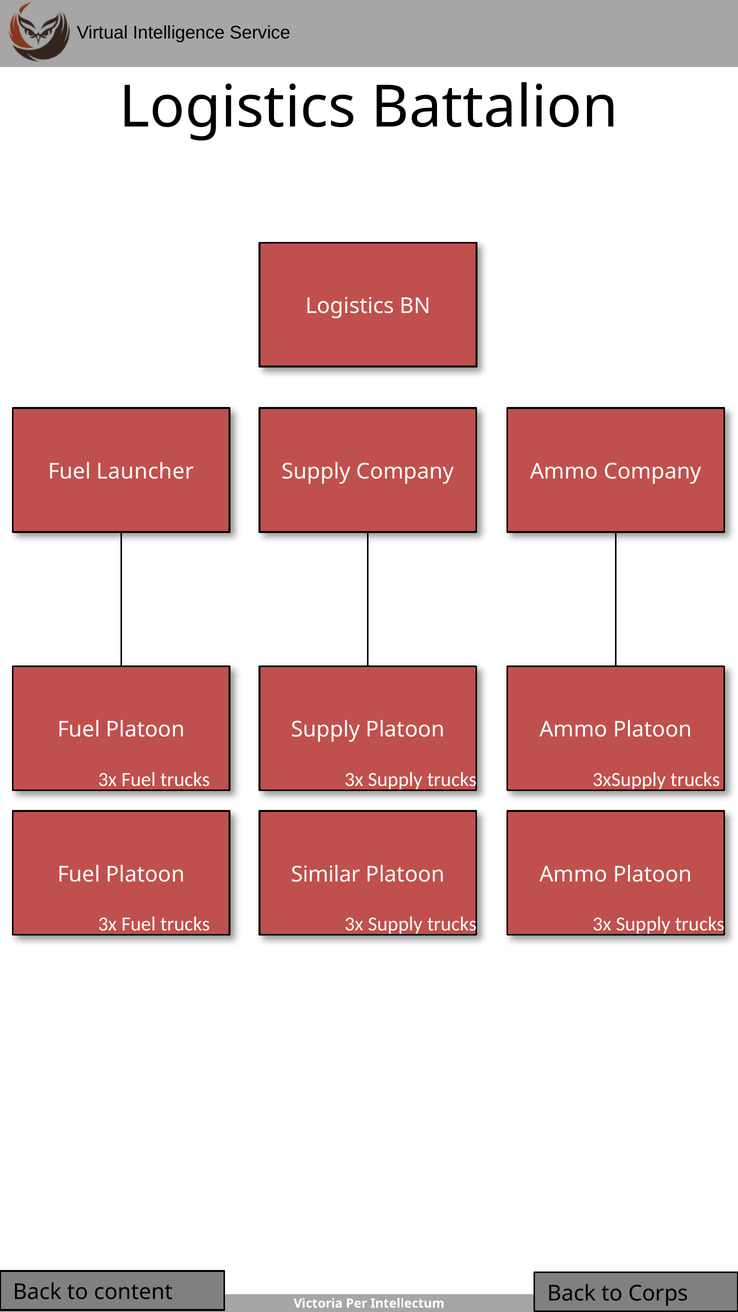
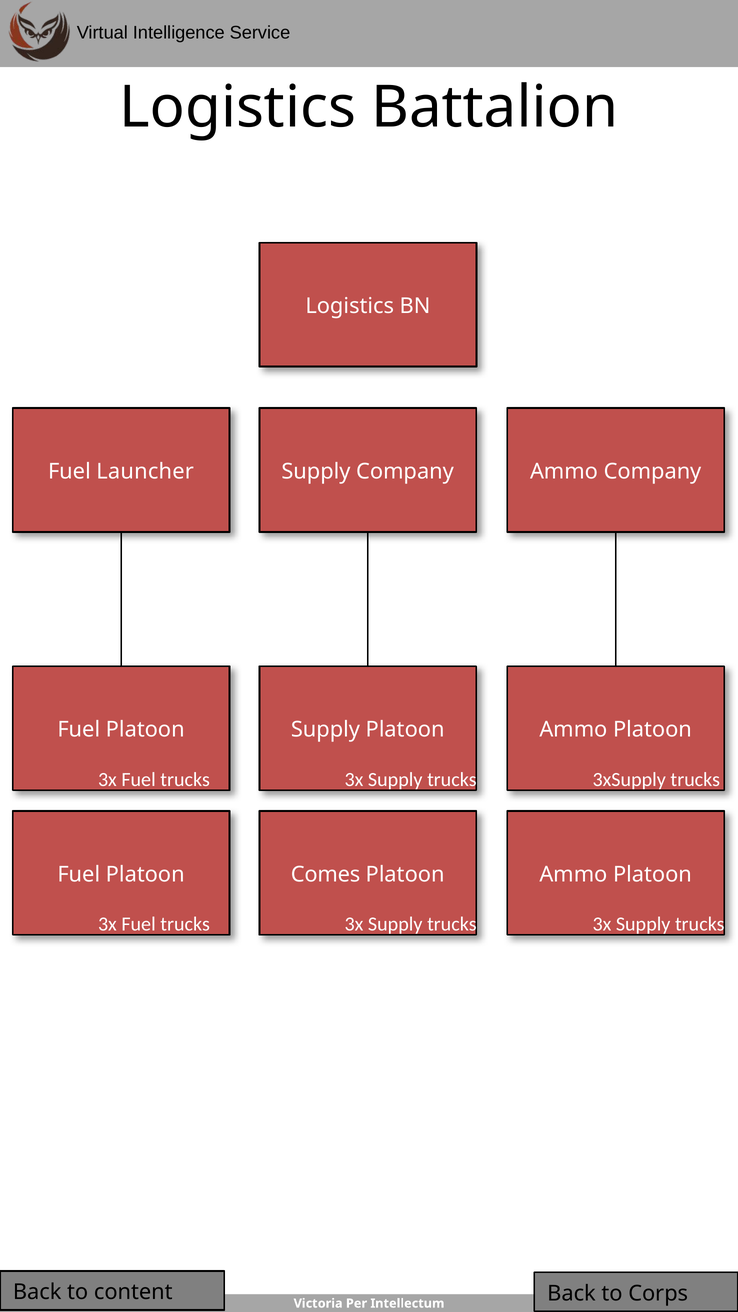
Similar: Similar -> Comes
